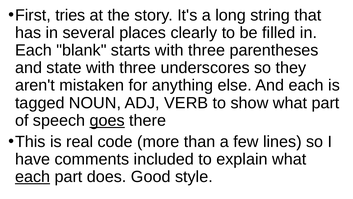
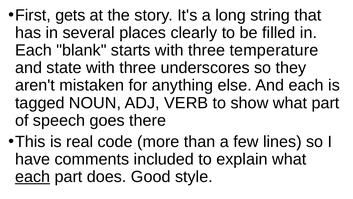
tries: tries -> gets
parentheses: parentheses -> temperature
goes underline: present -> none
